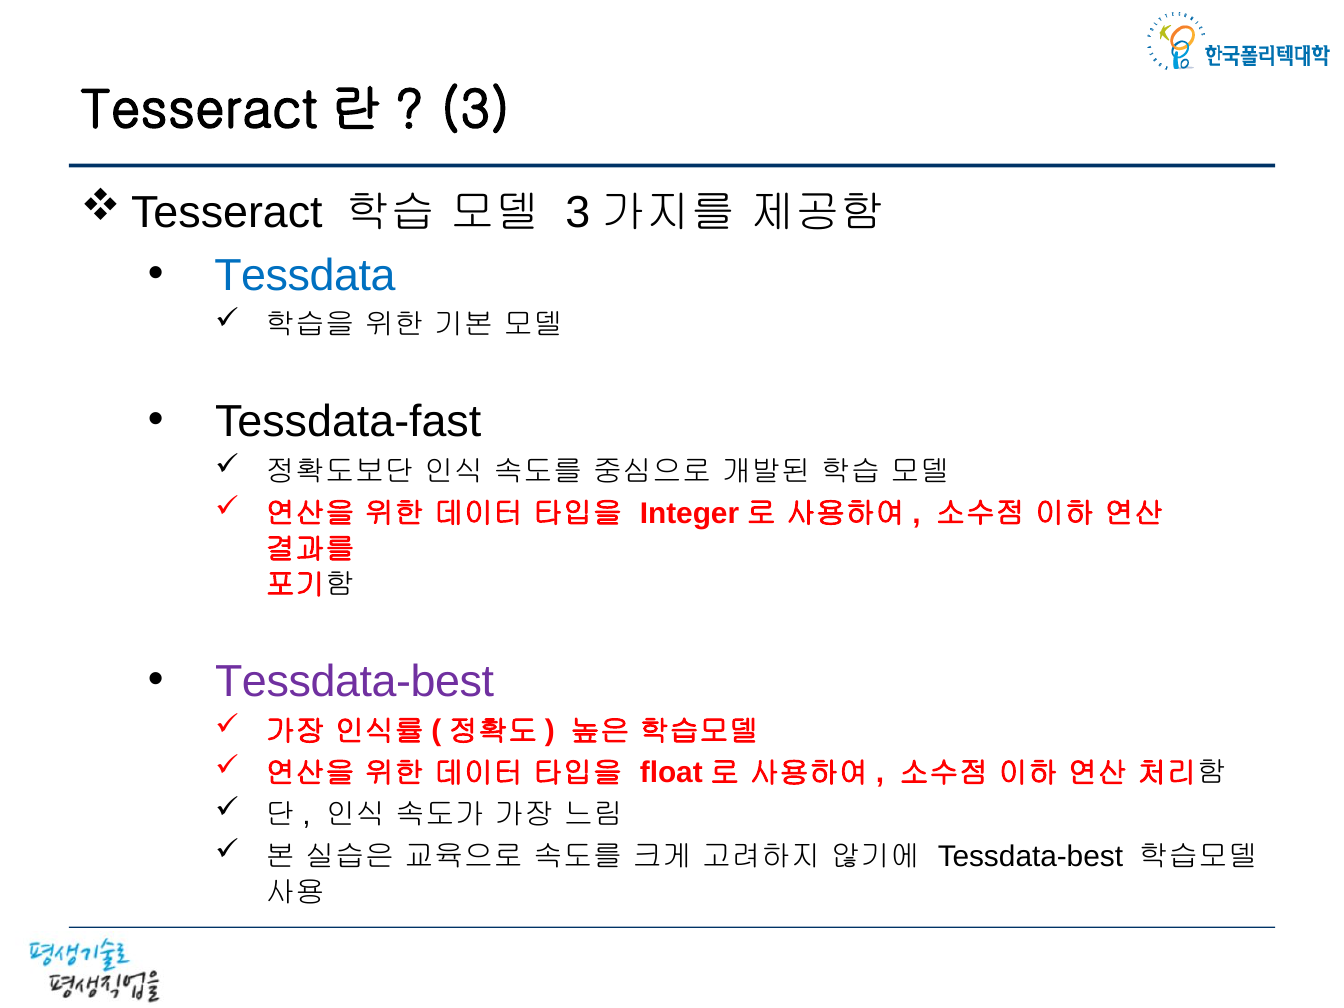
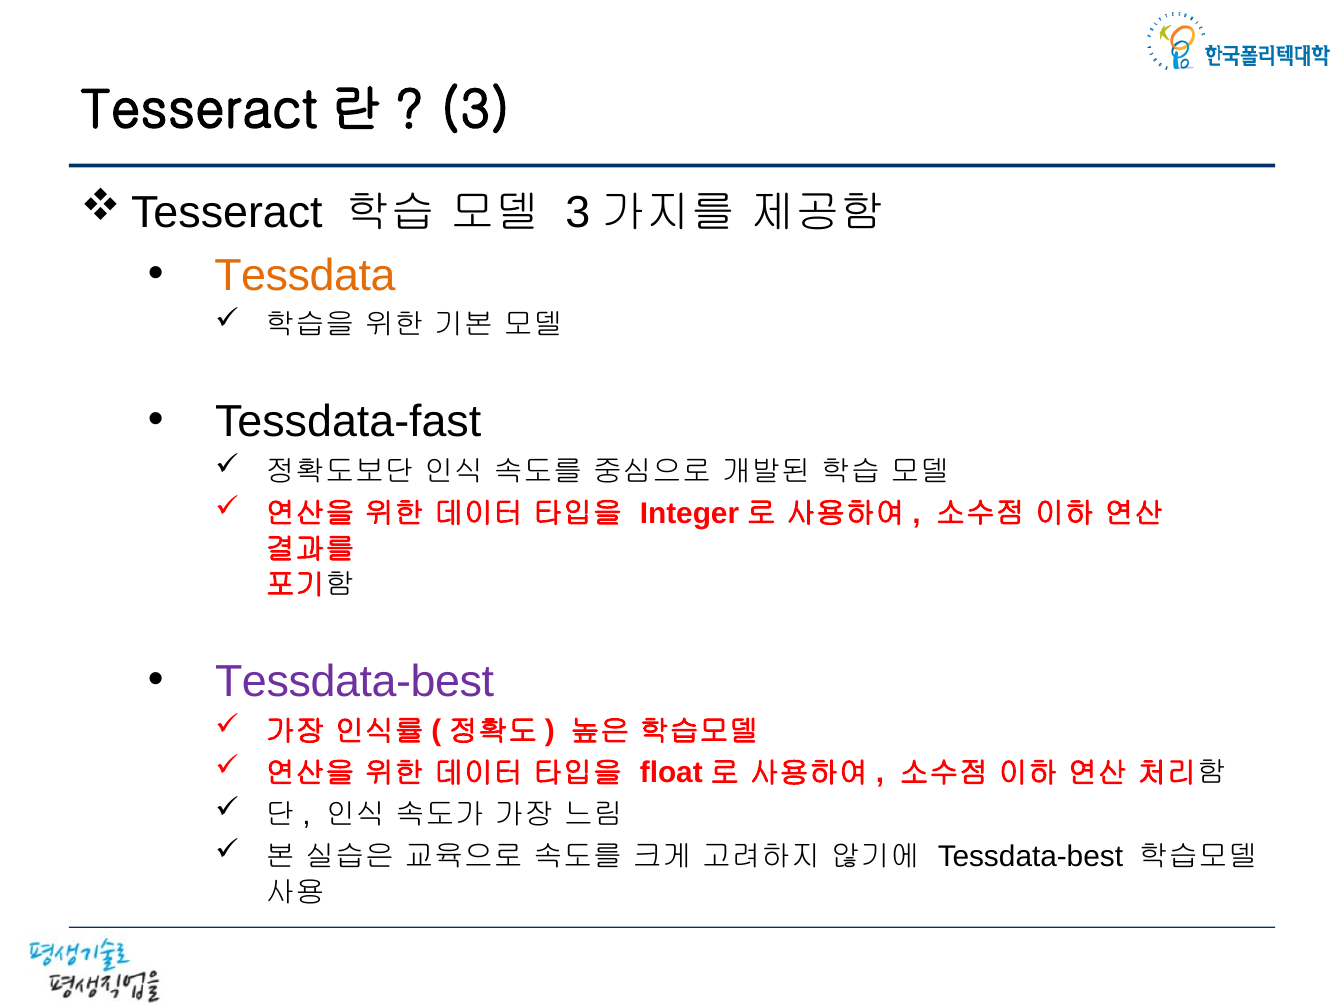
Tessdata colour: blue -> orange
